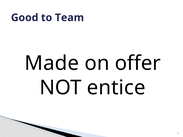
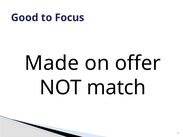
Team: Team -> Focus
entice: entice -> match
